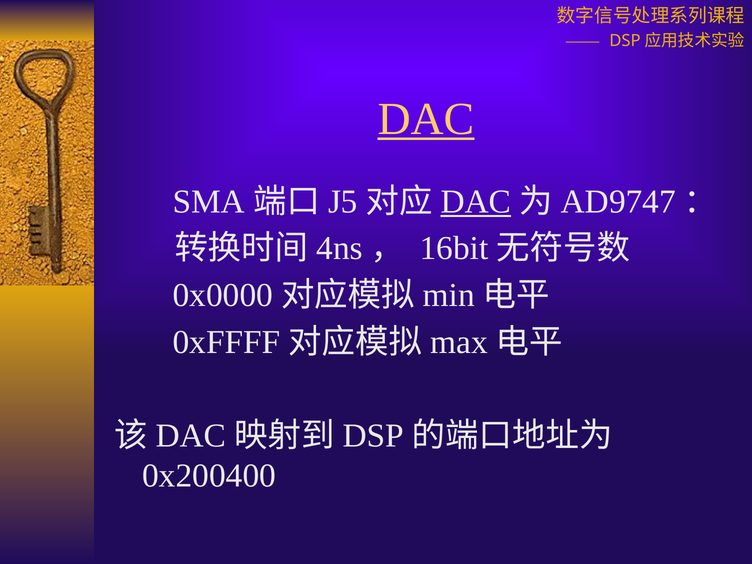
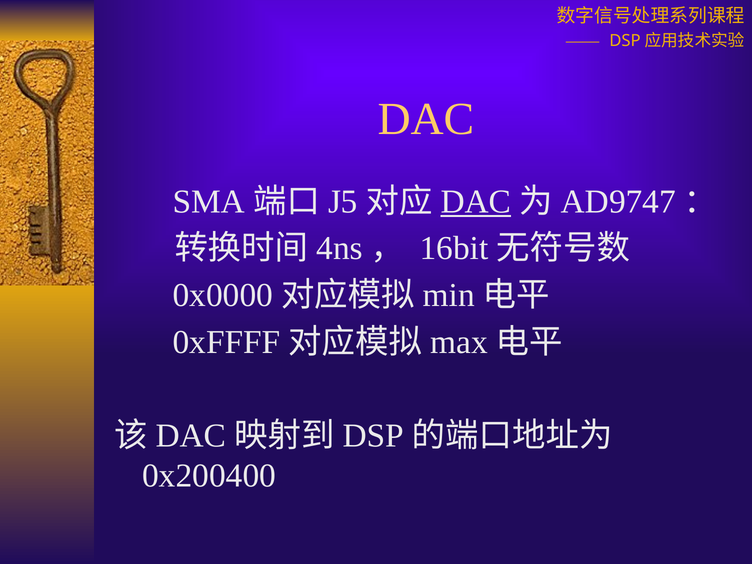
DAC at (426, 119) underline: present -> none
